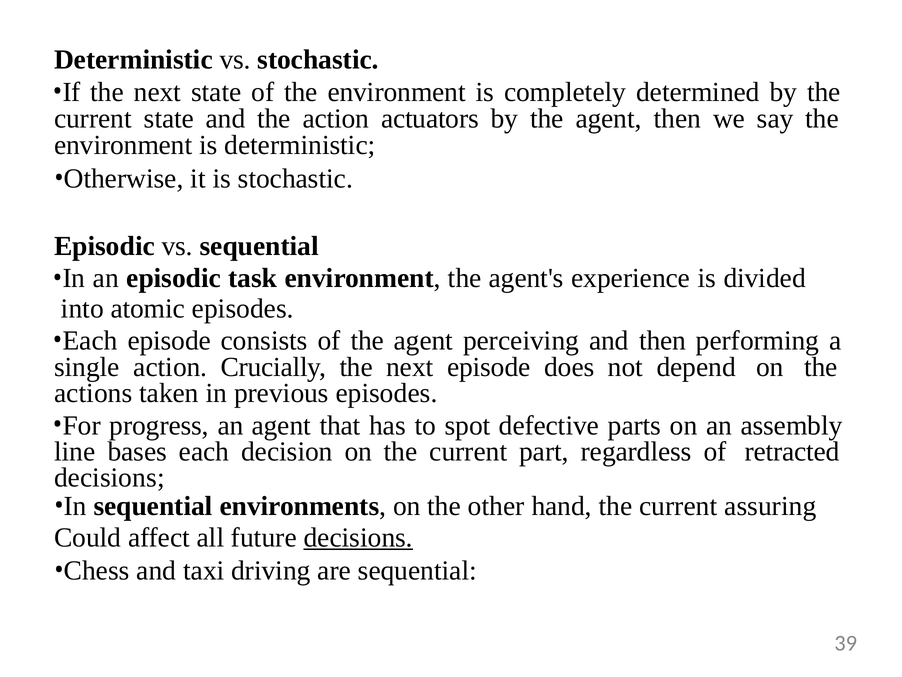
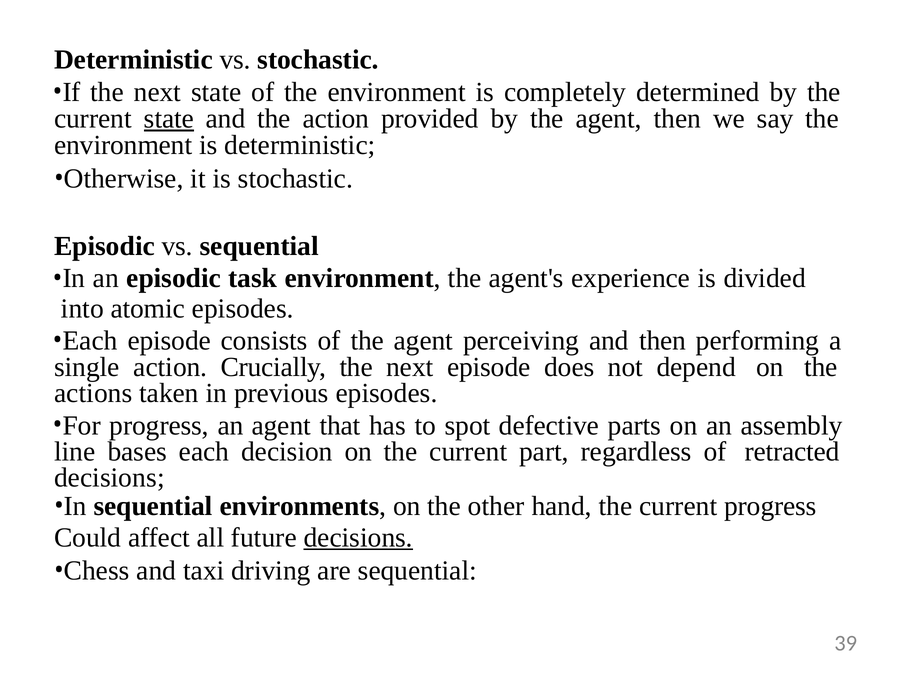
state at (169, 119) underline: none -> present
actuators: actuators -> provided
current assuring: assuring -> progress
